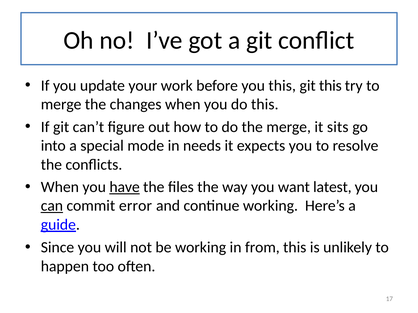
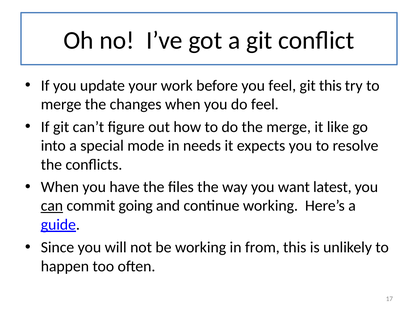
you this: this -> feel
do this: this -> feel
sits: sits -> like
have underline: present -> none
error: error -> going
